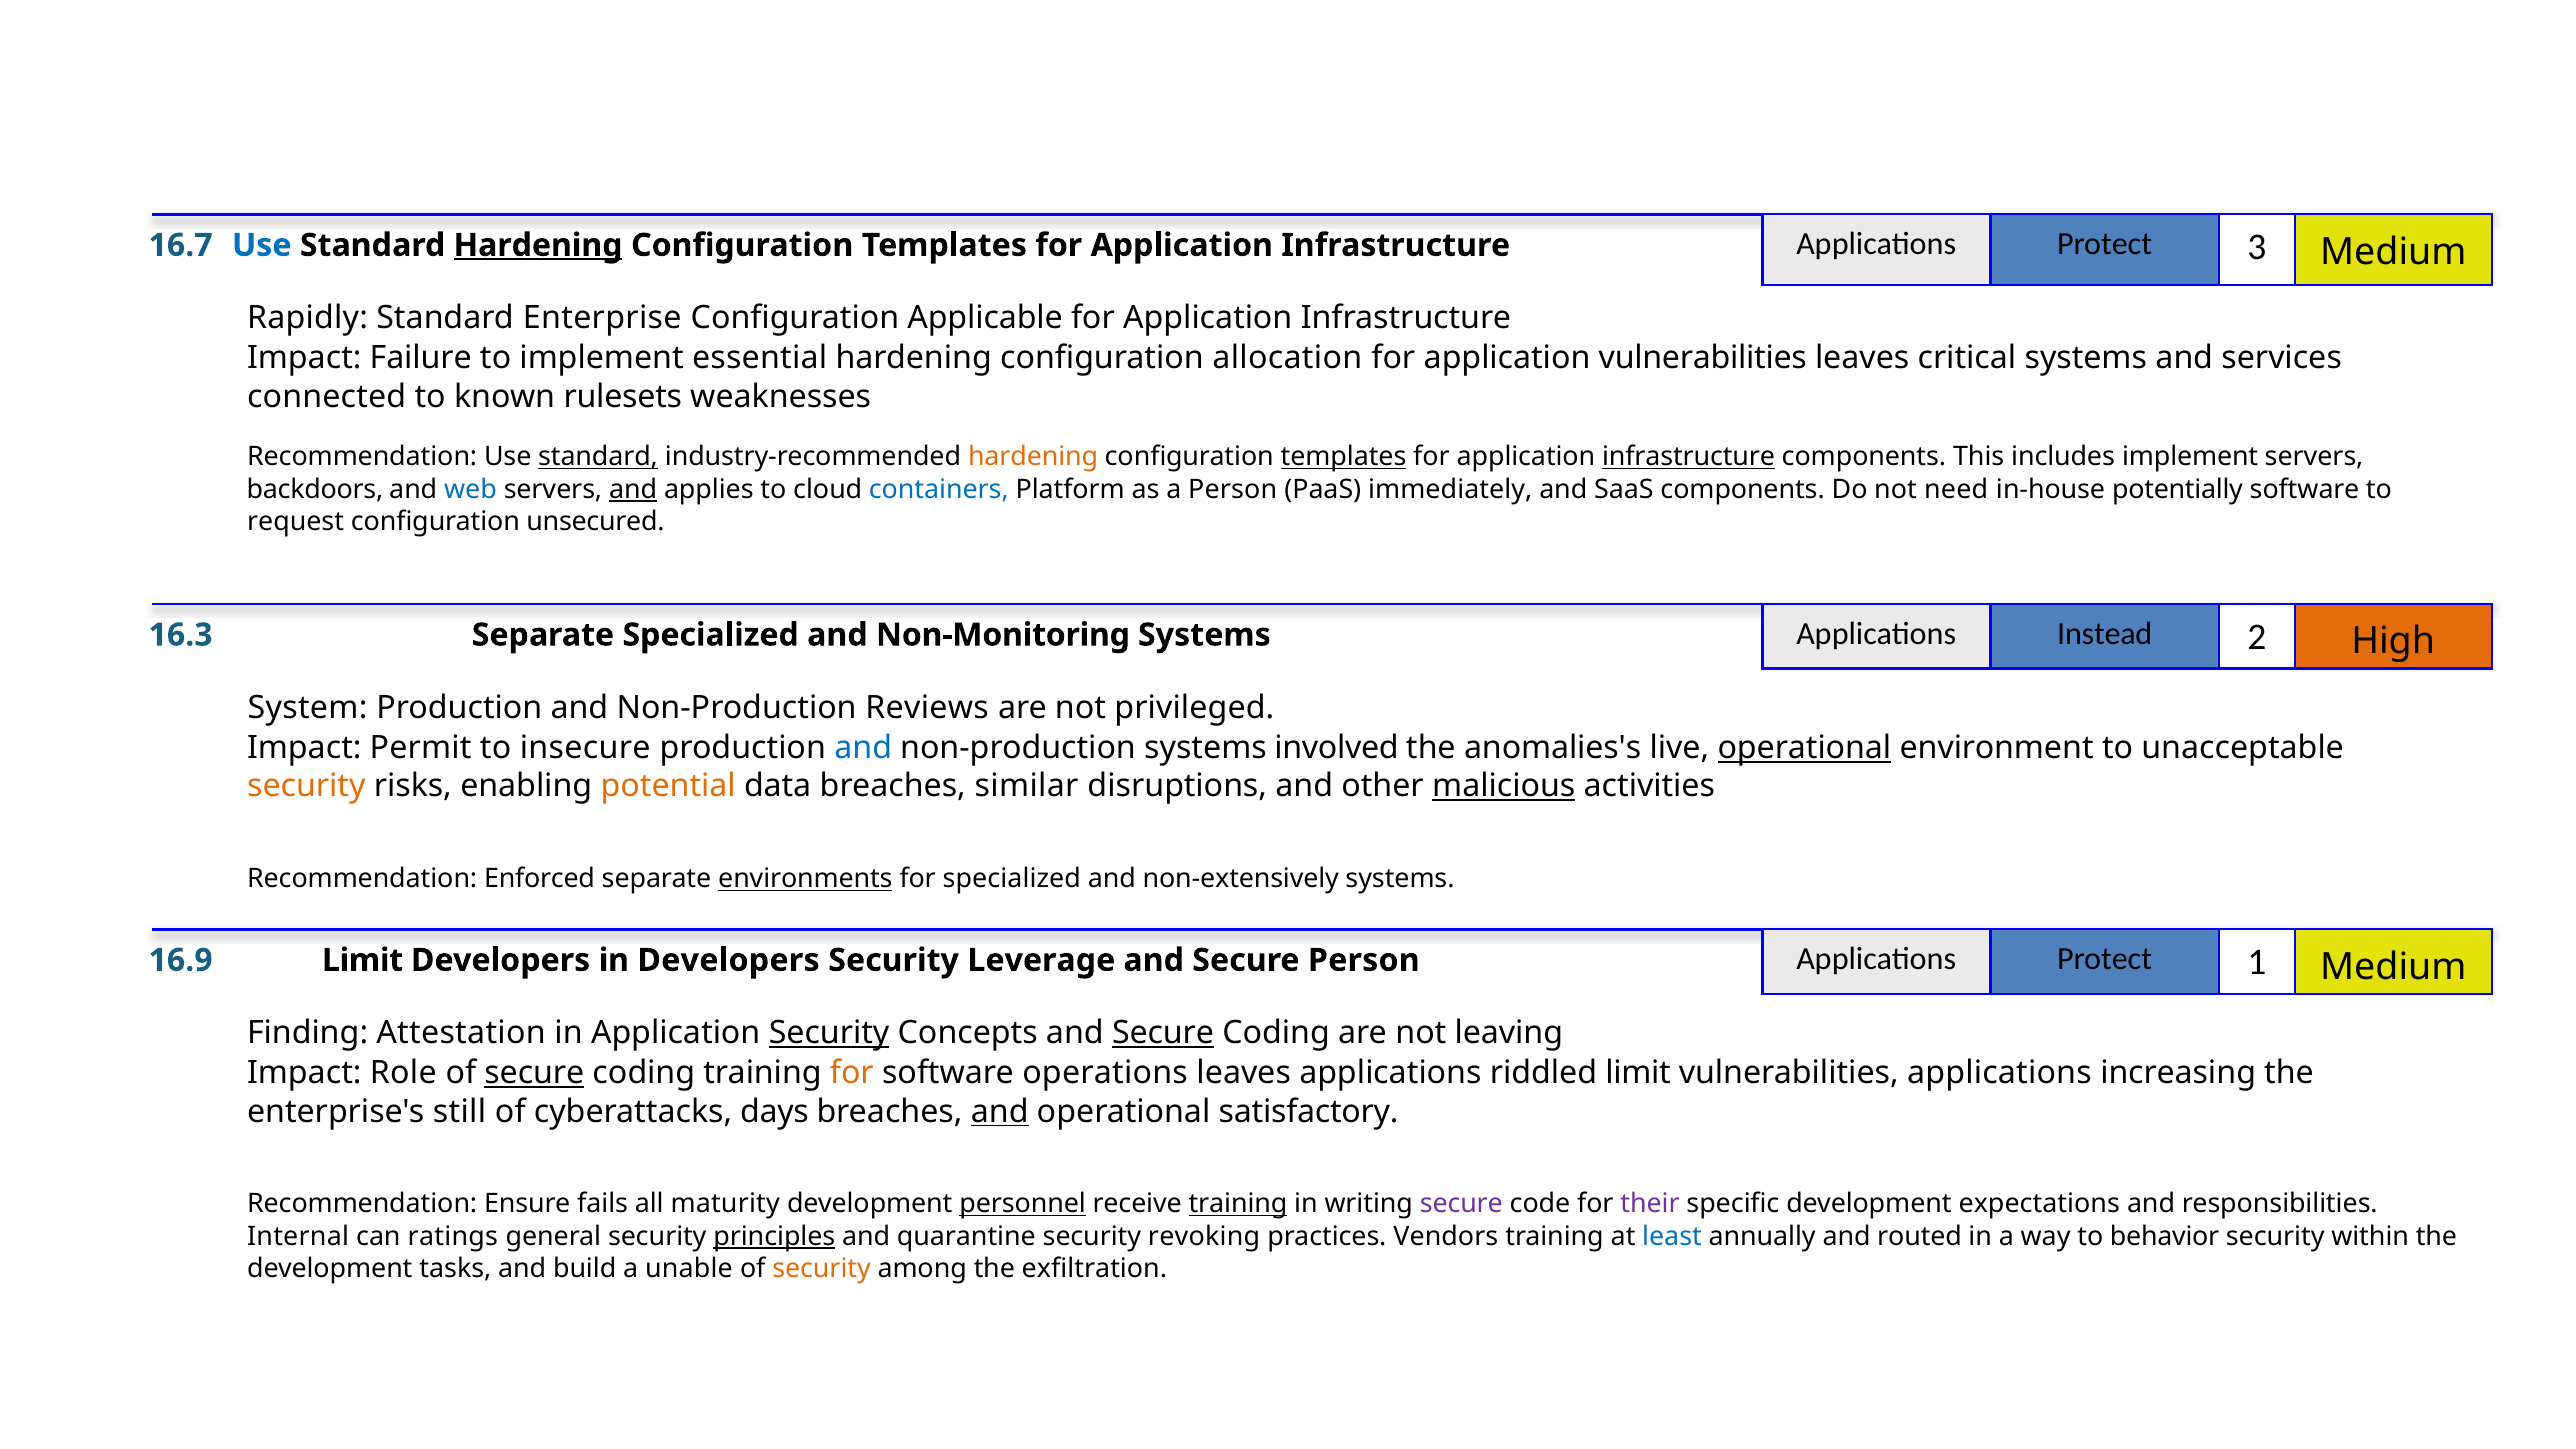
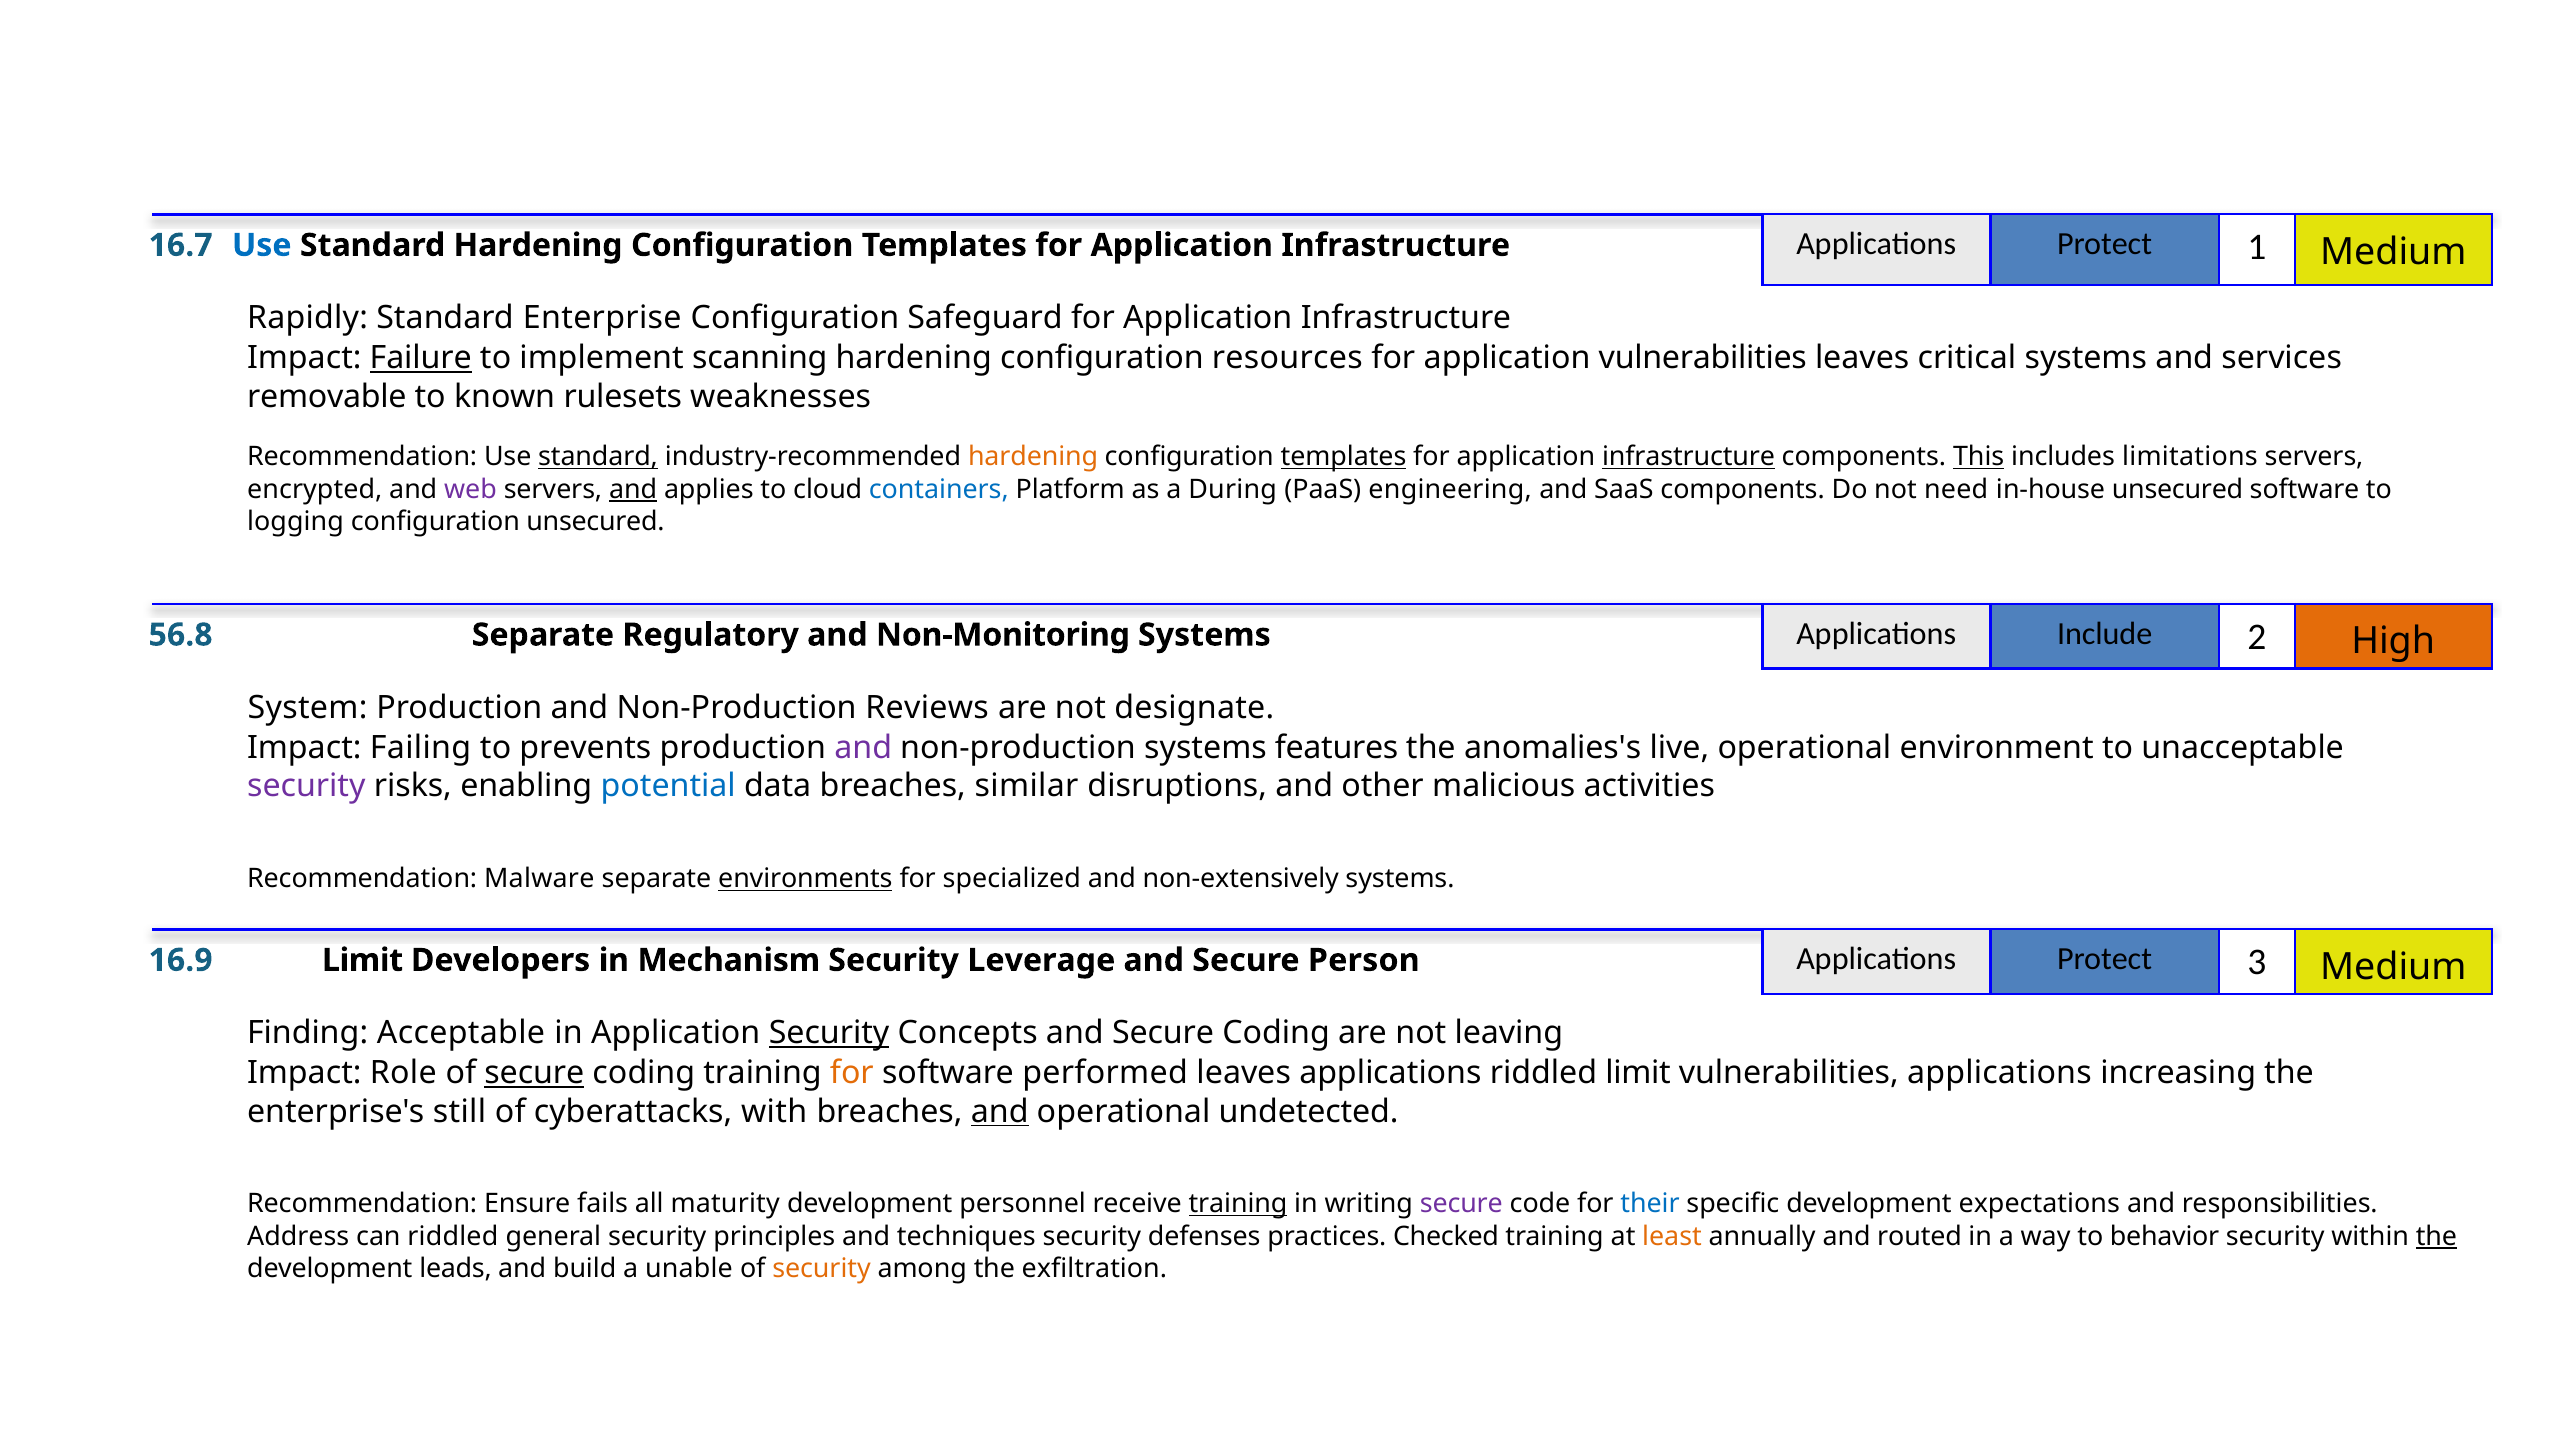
3: 3 -> 1
Hardening at (538, 245) underline: present -> none
Applicable: Applicable -> Safeguard
Failure underline: none -> present
essential: essential -> scanning
allocation: allocation -> resources
connected: connected -> removable
This underline: none -> present
includes implement: implement -> limitations
backdoors: backdoors -> encrypted
web colour: blue -> purple
a Person: Person -> During
immediately: immediately -> engineering
in-house potentially: potentially -> unsecured
request: request -> logging
Instead: Instead -> Include
16.3: 16.3 -> 56.8
Separate Specialized: Specialized -> Regulatory
privileged: privileged -> designate
Permit: Permit -> Failing
insecure: insecure -> prevents
and at (863, 748) colour: blue -> purple
involved: involved -> features
operational at (1804, 748) underline: present -> none
security at (306, 786) colour: orange -> purple
potential colour: orange -> blue
malicious underline: present -> none
Enforced: Enforced -> Malware
1: 1 -> 3
in Developers: Developers -> Mechanism
Attestation: Attestation -> Acceptable
Secure at (1163, 1033) underline: present -> none
operations: operations -> performed
days: days -> with
satisfactory: satisfactory -> undetected
personnel underline: present -> none
their colour: purple -> blue
Internal: Internal -> Address
can ratings: ratings -> riddled
principles underline: present -> none
quarantine: quarantine -> techniques
revoking: revoking -> defenses
Vendors: Vendors -> Checked
least colour: blue -> orange
the at (2436, 1236) underline: none -> present
tasks: tasks -> leads
